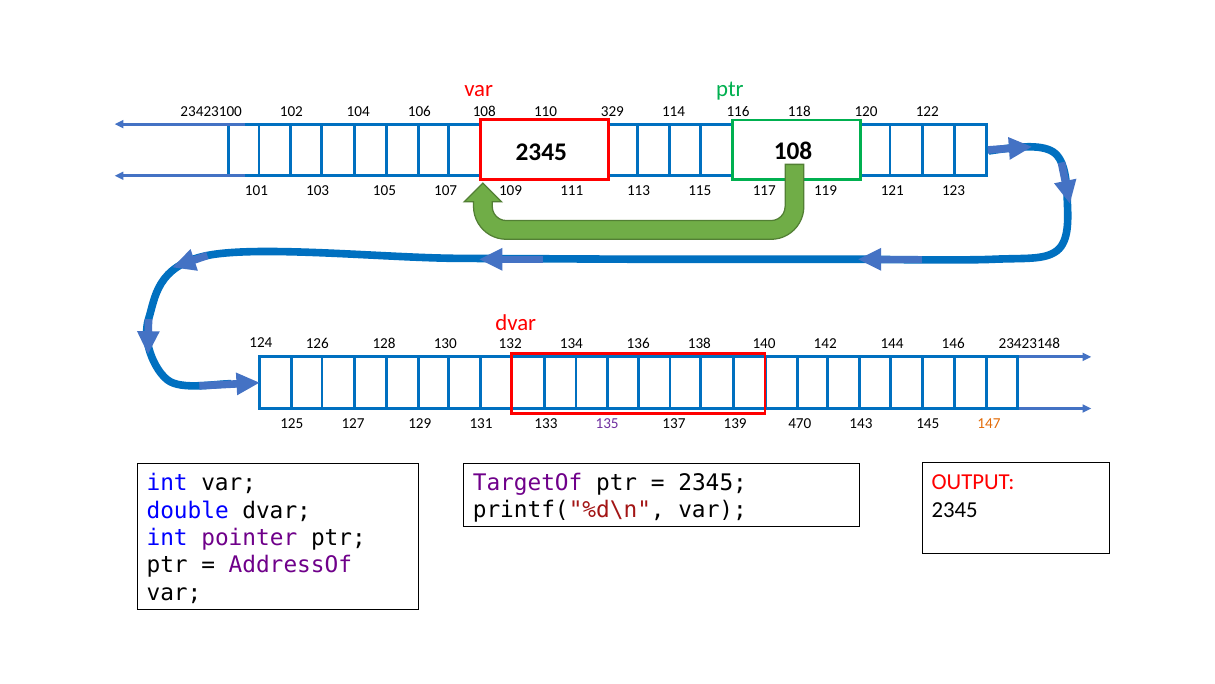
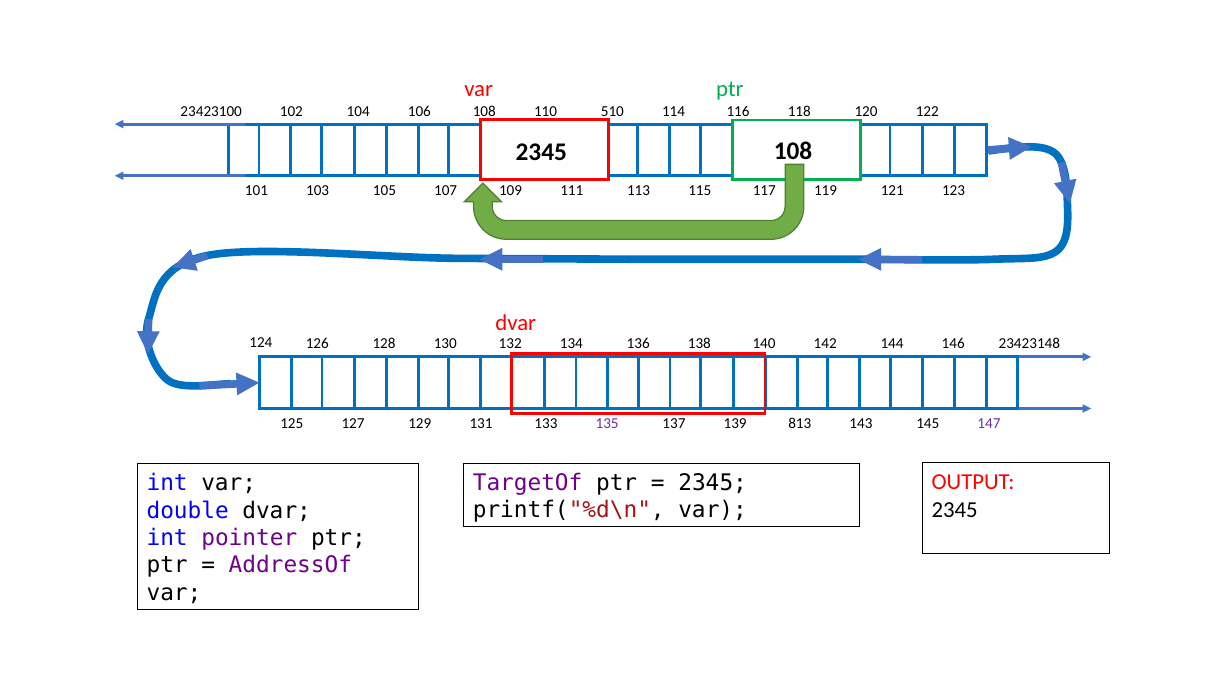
329: 329 -> 510
470: 470 -> 813
147 colour: orange -> purple
